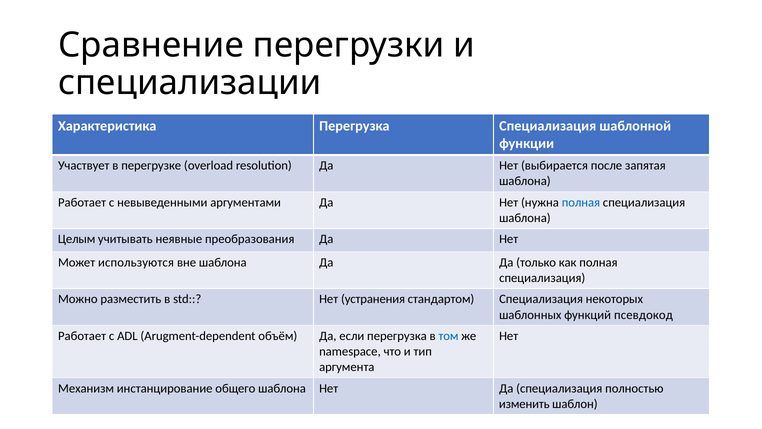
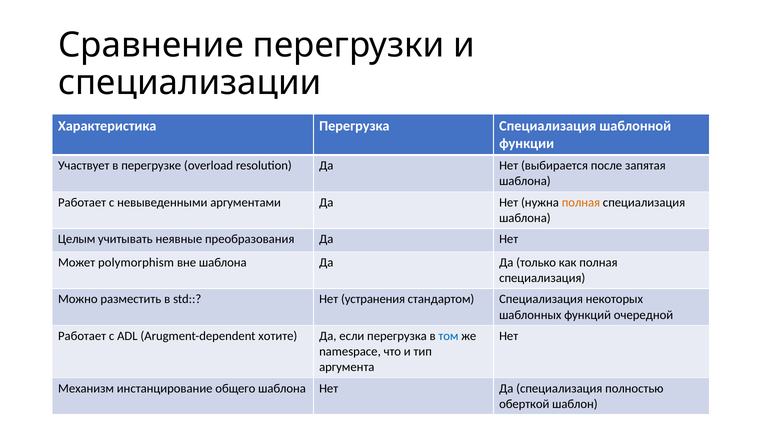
полная at (581, 202) colour: blue -> orange
используются: используются -> polymorphism
псевдокод: псевдокод -> очередной
объём: объём -> хотите
изменить: изменить -> оберткой
